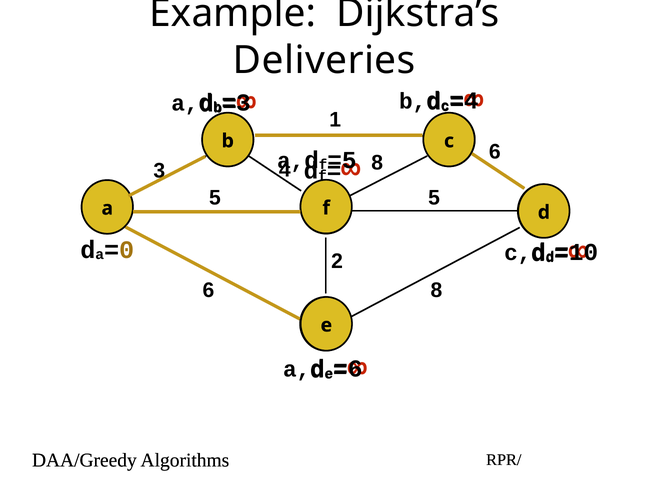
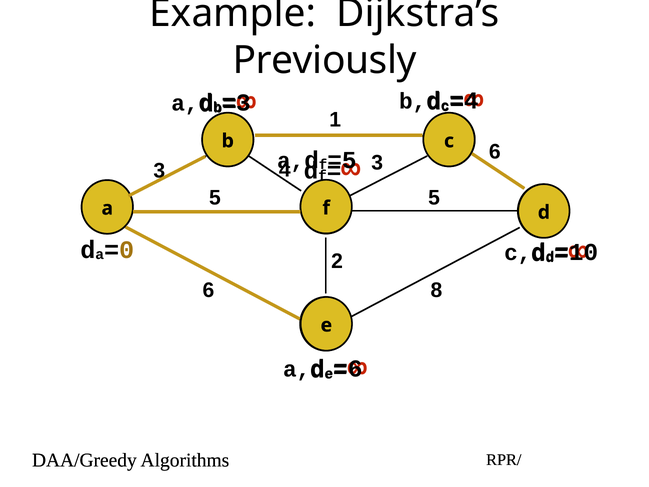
Deliveries: Deliveries -> Previously
8 at (377, 163): 8 -> 3
